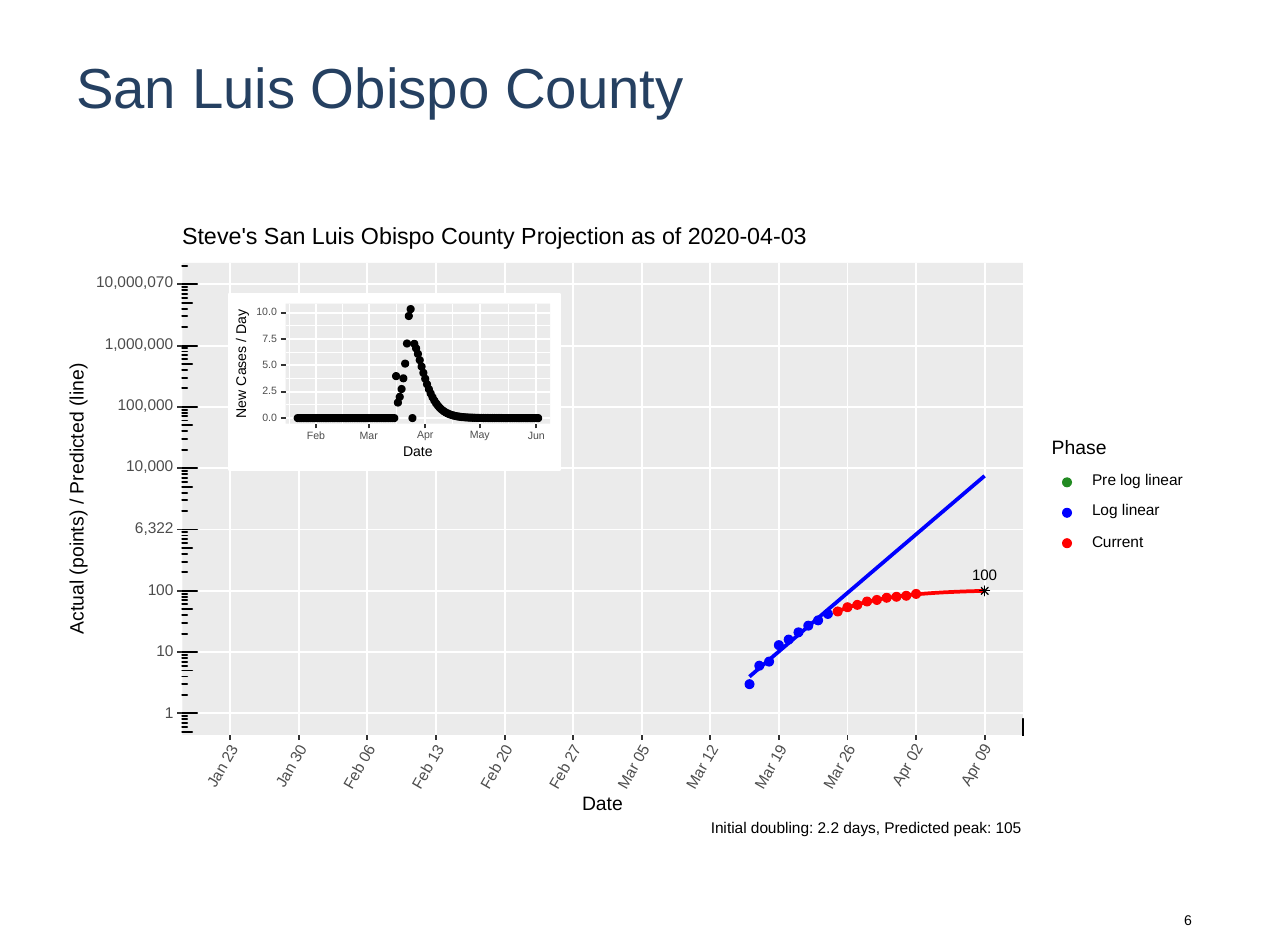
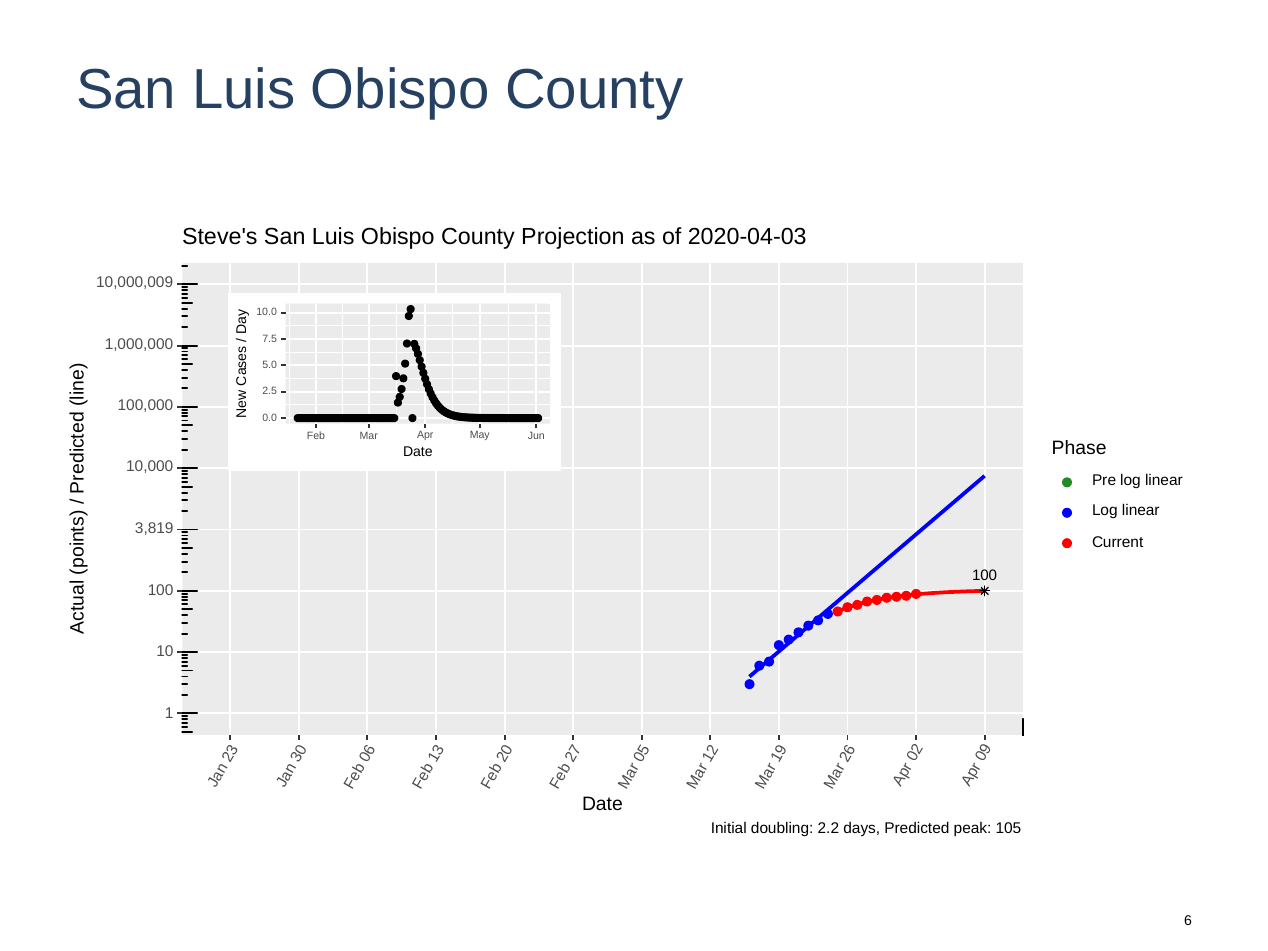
10,000,070: 10,000,070 -> 10,000,009
6,322: 6,322 -> 3,819
